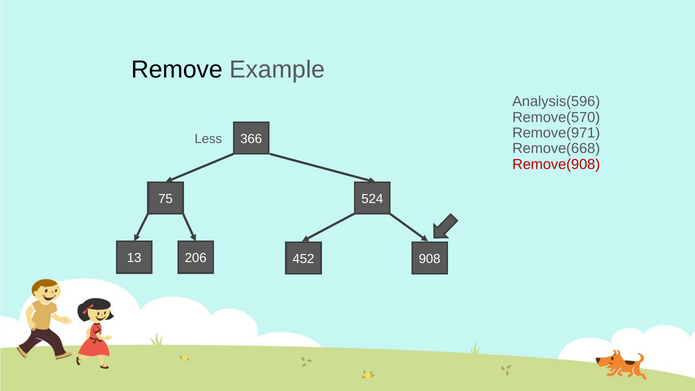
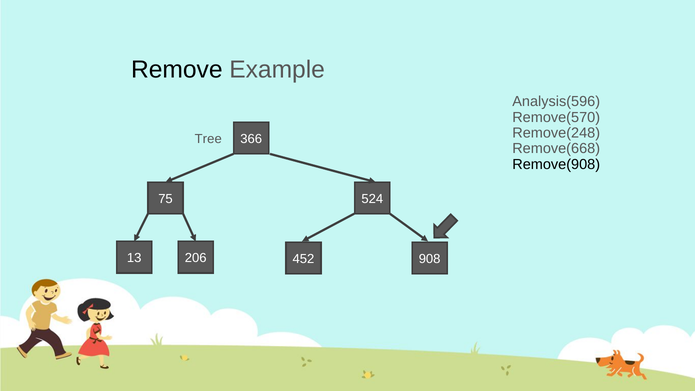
Remove(971: Remove(971 -> Remove(248
Less: Less -> Tree
Remove(908 colour: red -> black
